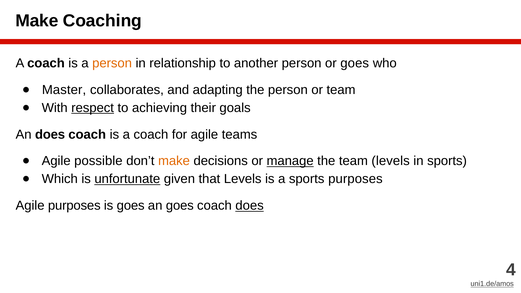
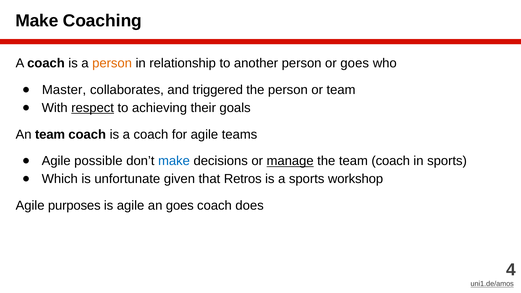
adapting: adapting -> triggered
An does: does -> team
make at (174, 161) colour: orange -> blue
the team levels: levels -> coach
unfortunate underline: present -> none
that Levels: Levels -> Retros
sports purposes: purposes -> workshop
is goes: goes -> agile
does at (250, 206) underline: present -> none
